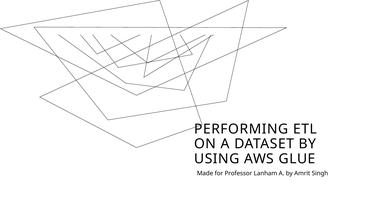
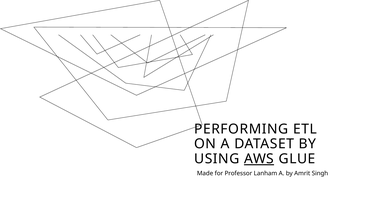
AWS underline: none -> present
